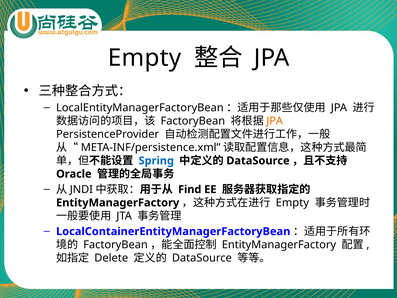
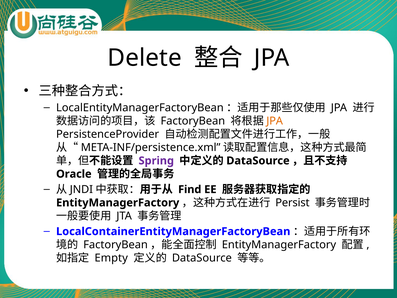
Empty at (145, 58): Empty -> Delete
Spring colour: blue -> purple
Empty at (292, 203): Empty -> Persist
Delete: Delete -> Empty
